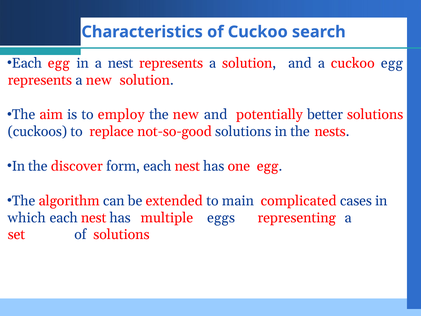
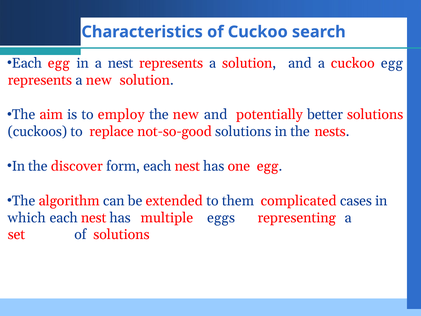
main: main -> them
